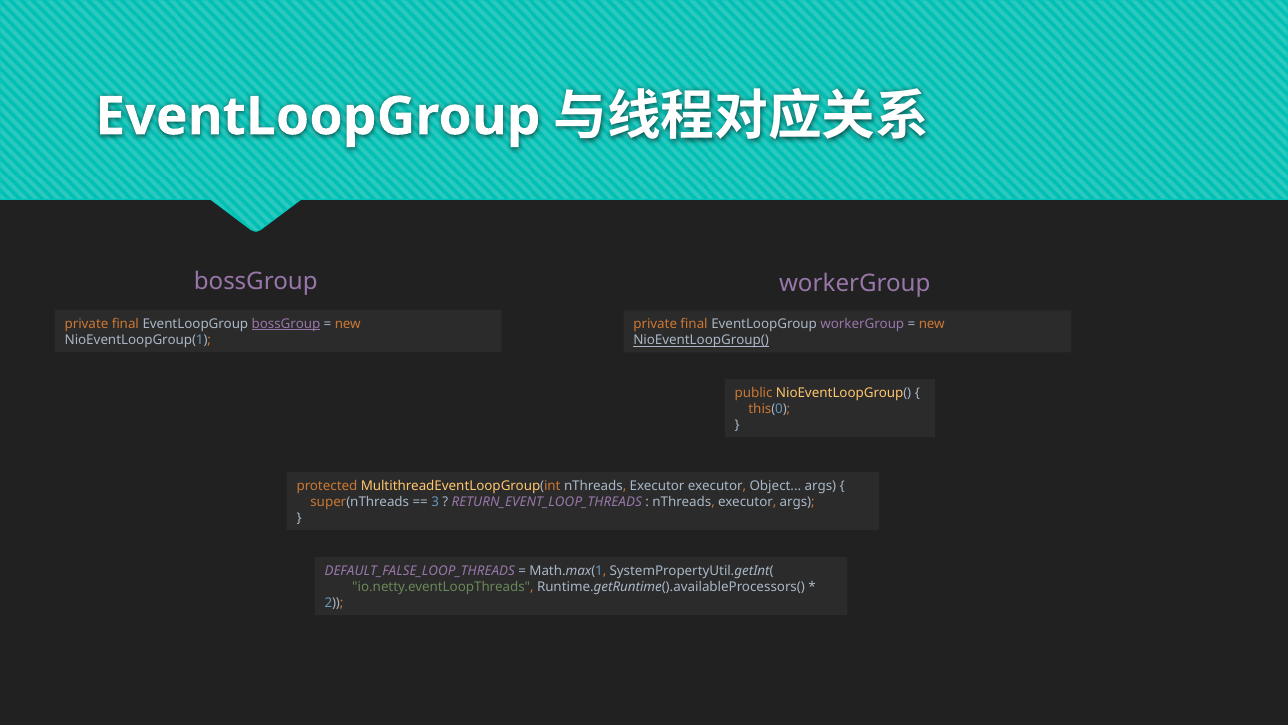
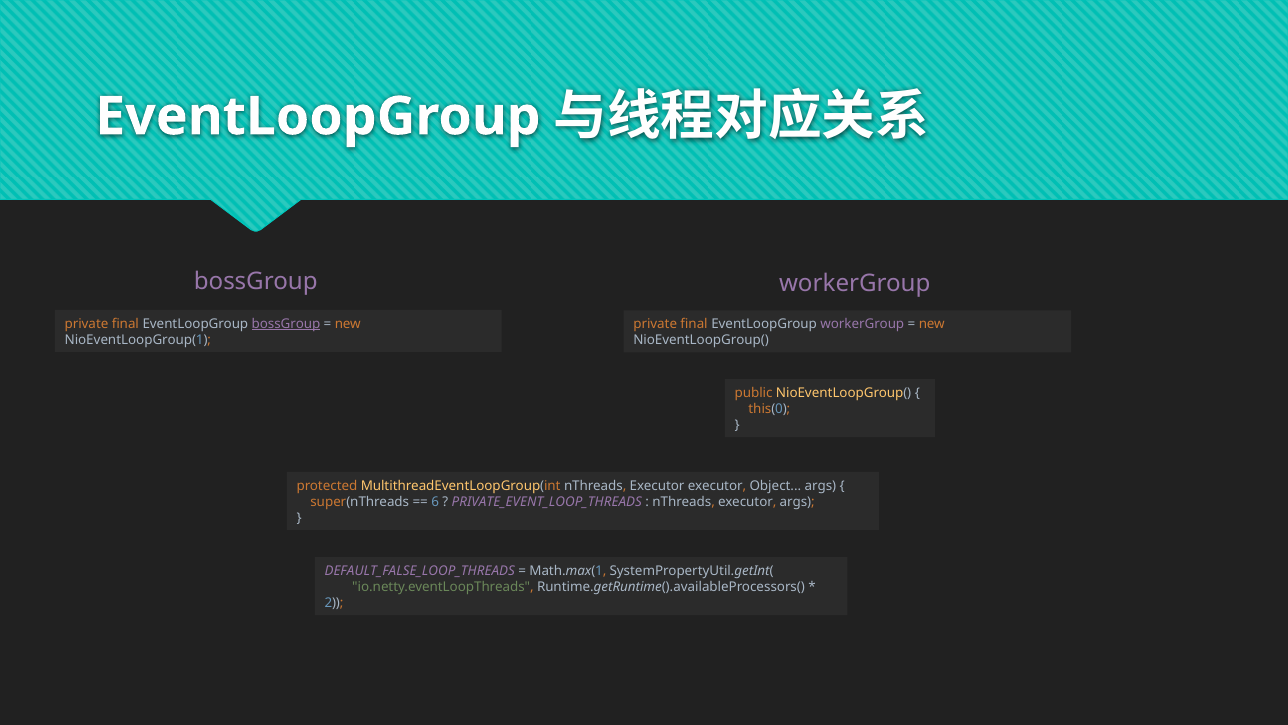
NioEventLoopGroup( at (701, 340) underline: present -> none
3: 3 -> 6
RETURN_EVENT_LOOP_THREADS: RETURN_EVENT_LOOP_THREADS -> PRIVATE_EVENT_LOOP_THREADS
